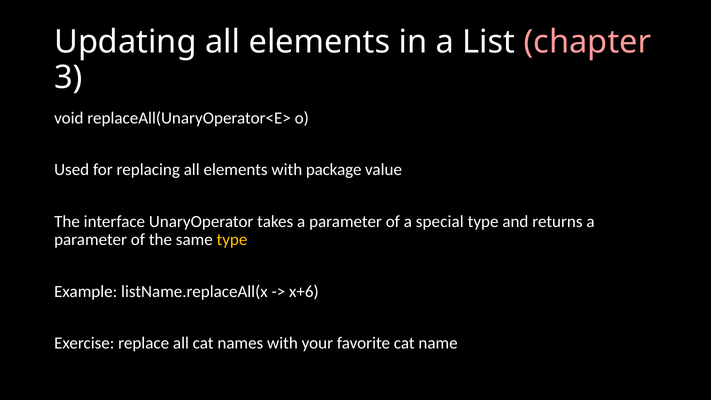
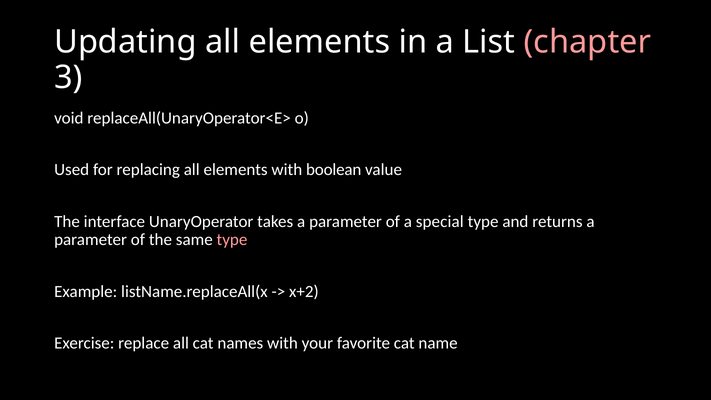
package: package -> boolean
type at (232, 240) colour: yellow -> pink
x+6: x+6 -> x+2
